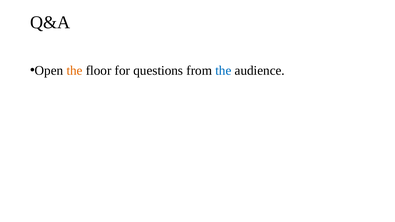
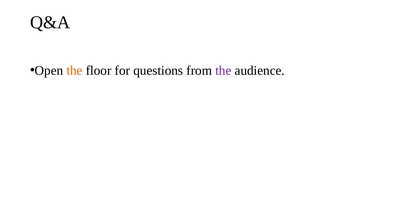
the at (223, 71) colour: blue -> purple
